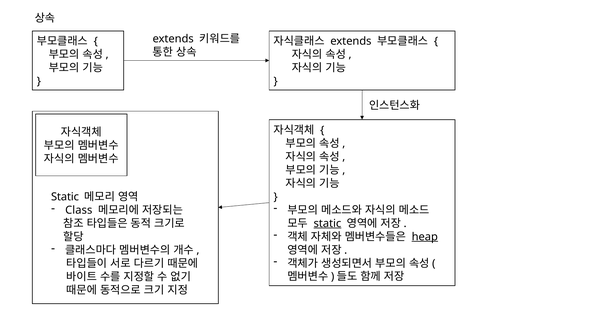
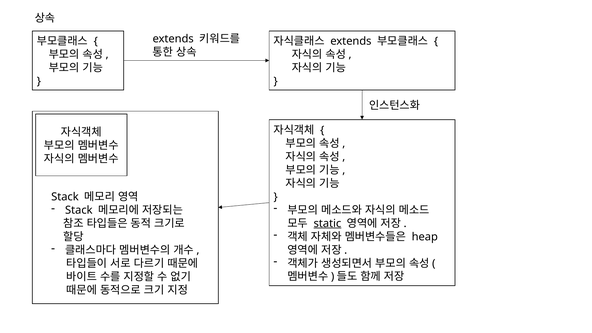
Static at (65, 197): Static -> Stack
Class at (79, 210): Class -> Stack
heap underline: present -> none
